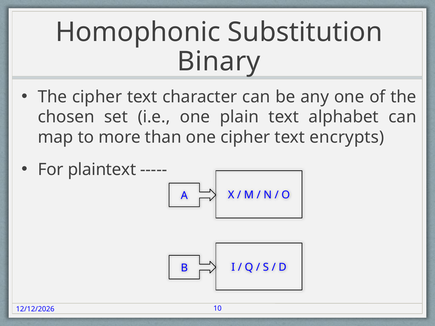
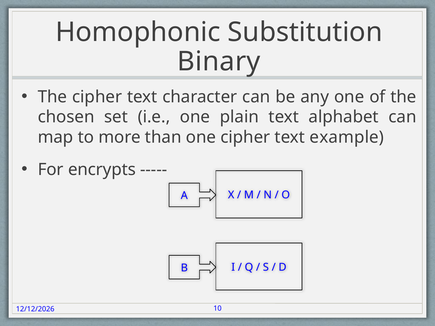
encrypts: encrypts -> example
plaintext: plaintext -> encrypts
